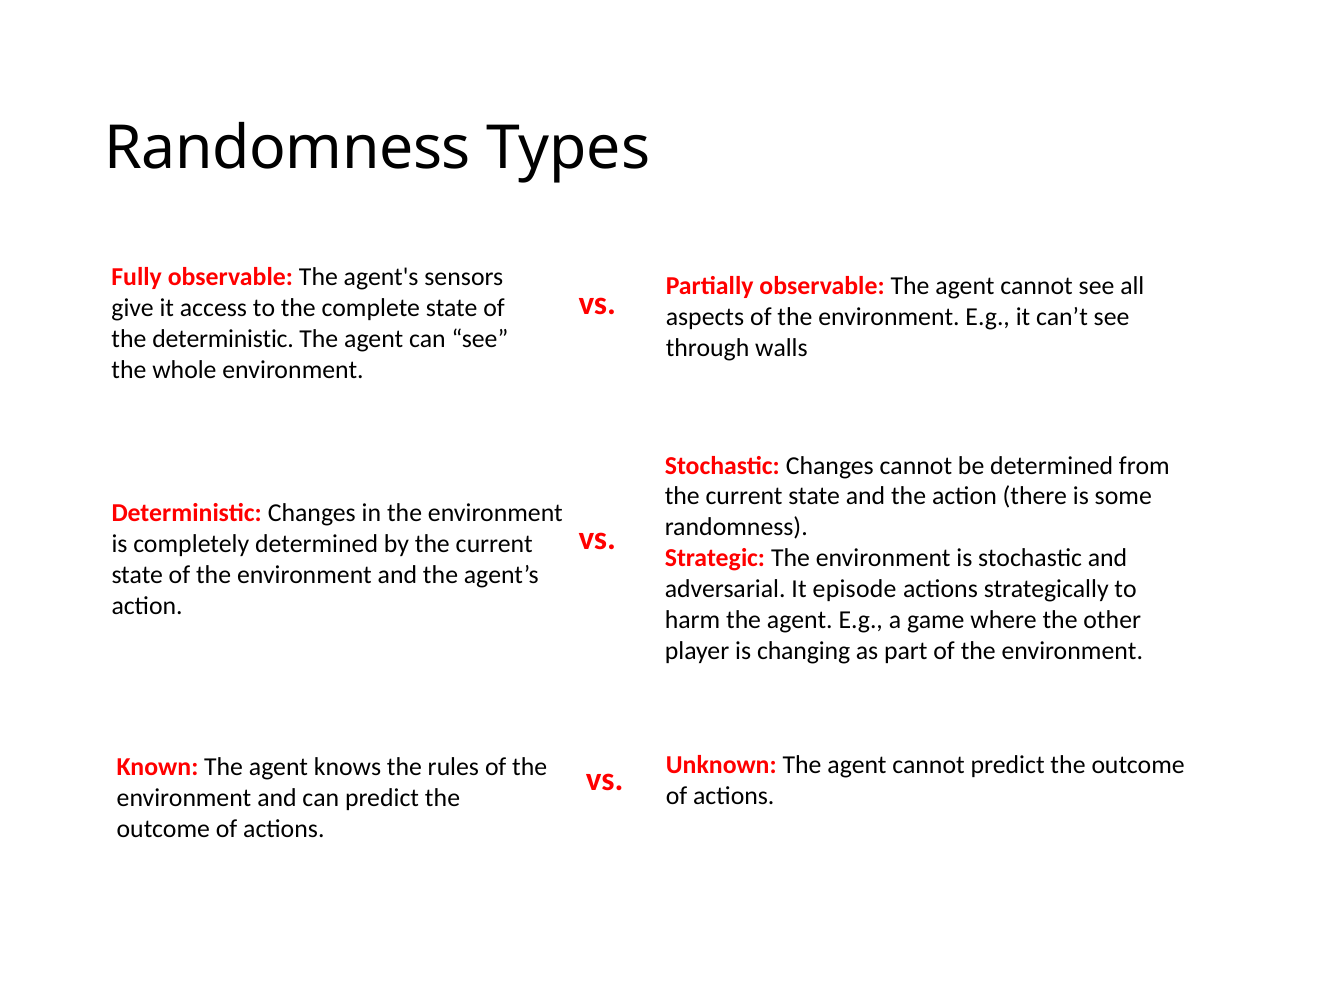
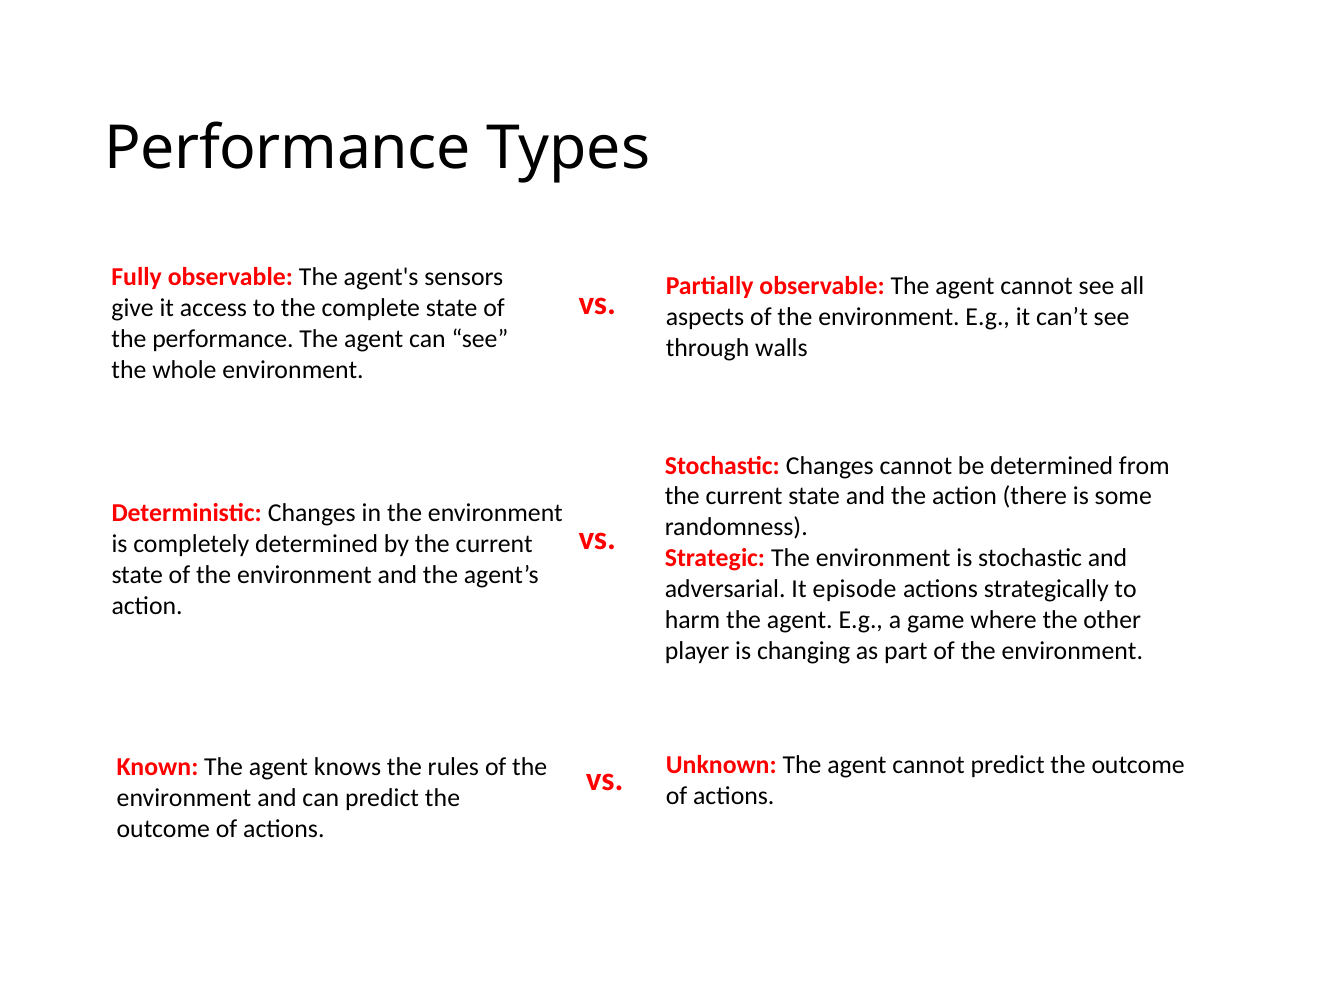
Randomness at (288, 149): Randomness -> Performance
the deterministic: deterministic -> performance
